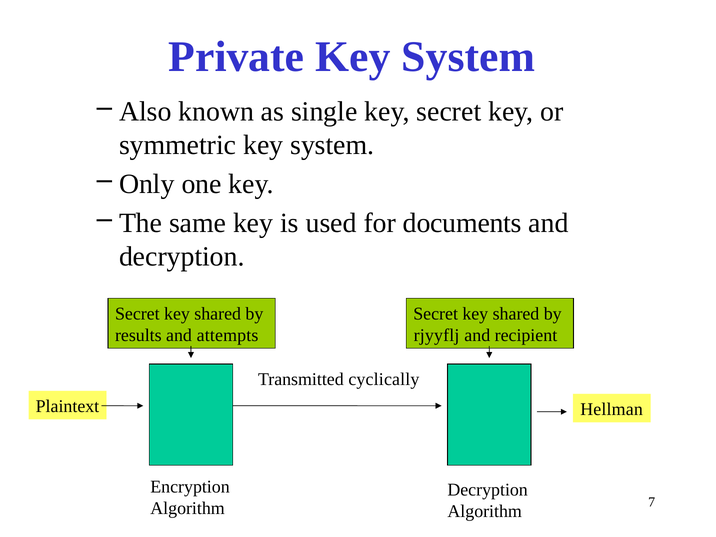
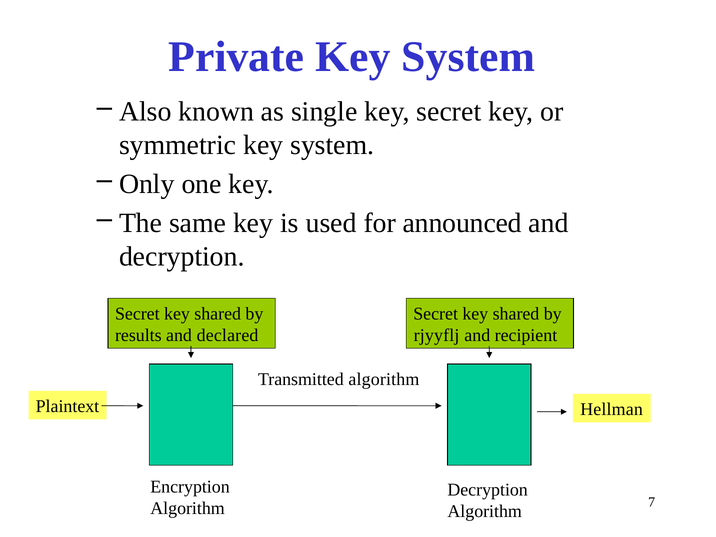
documents: documents -> announced
attempts: attempts -> declared
Transmitted cyclically: cyclically -> algorithm
